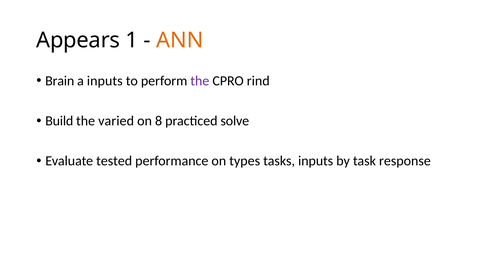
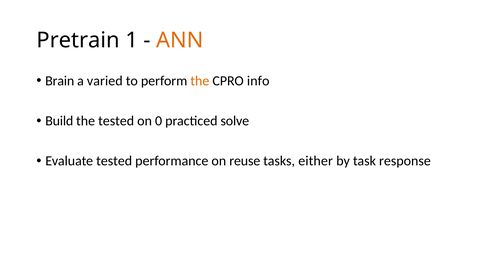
Appears: Appears -> Pretrain
a inputs: inputs -> varied
the at (200, 81) colour: purple -> orange
rind: rind -> info
the varied: varied -> tested
8: 8 -> 0
types: types -> reuse
tasks inputs: inputs -> either
